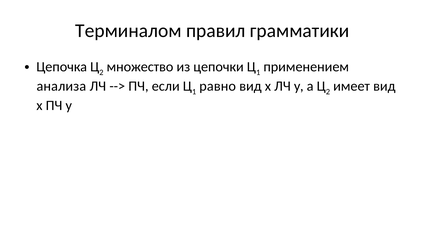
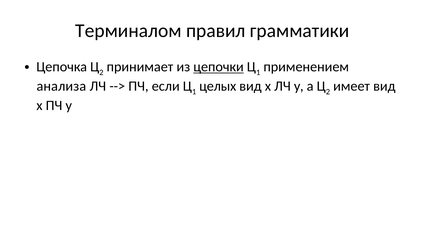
множество: множество -> принимает
цепочки underline: none -> present
равно: равно -> целых
